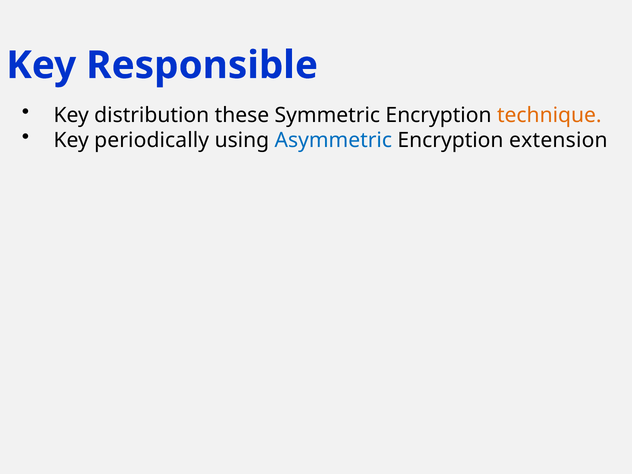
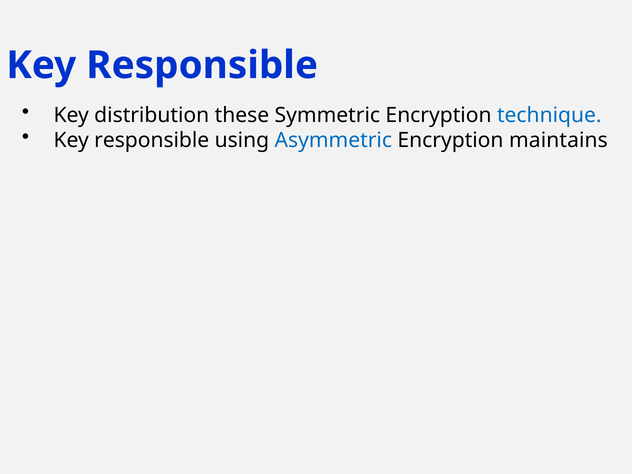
technique colour: orange -> blue
periodically at (152, 140): periodically -> responsible
extension: extension -> maintains
